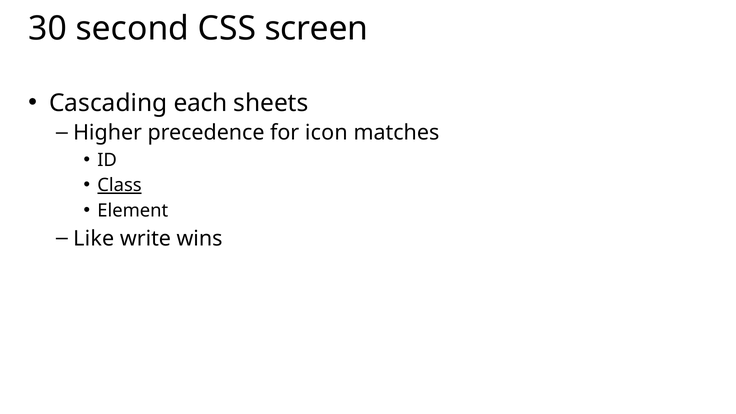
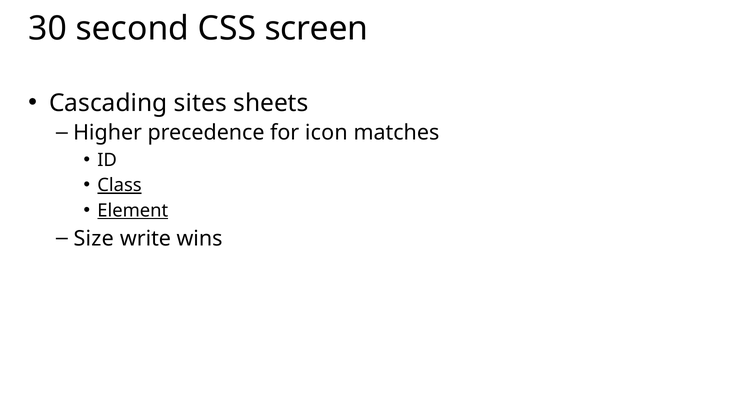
each: each -> sites
Element underline: none -> present
Like: Like -> Size
